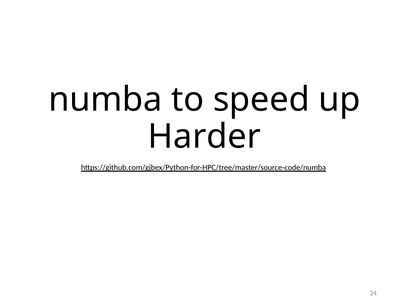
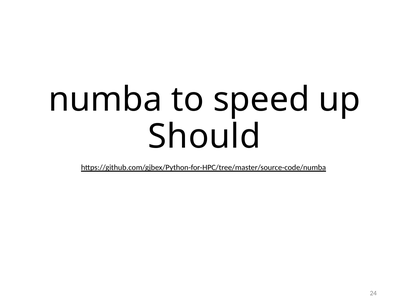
Harder: Harder -> Should
